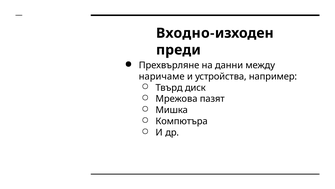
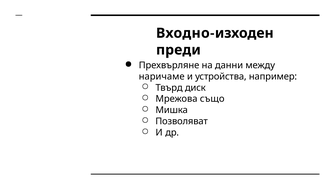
пазят: пазят -> също
Компютъра: Компютъра -> Позволяват
